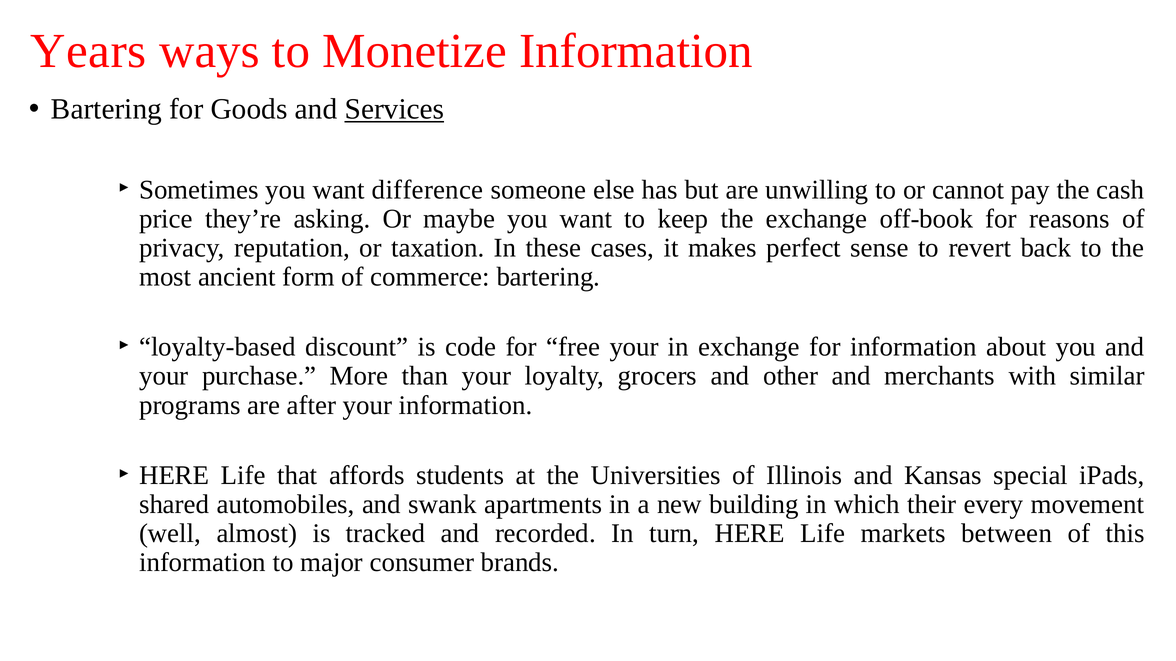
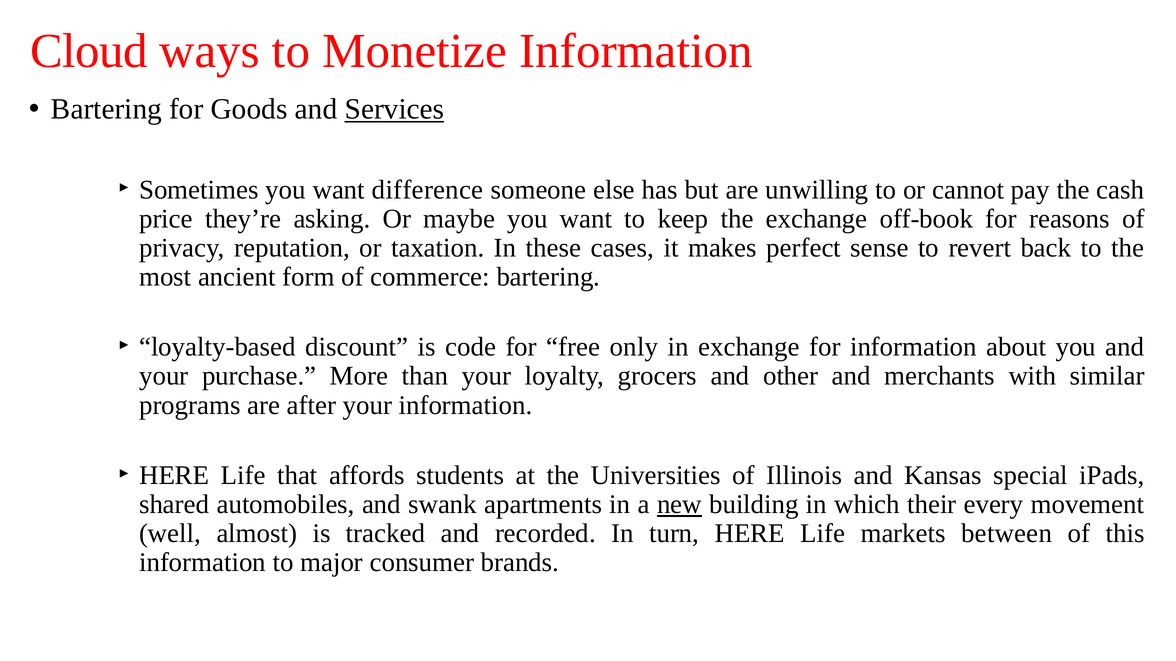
Years: Years -> Cloud
free your: your -> only
new underline: none -> present
